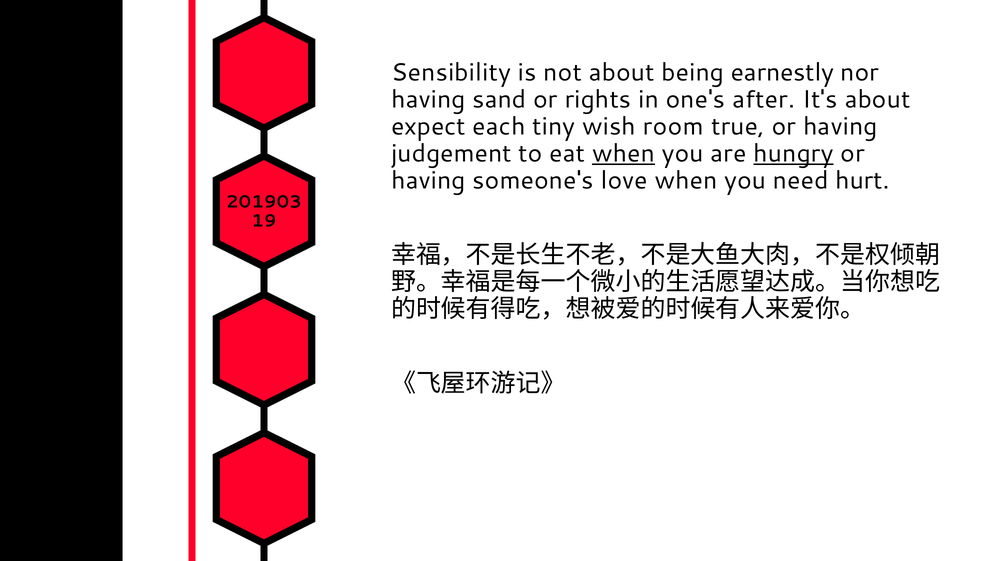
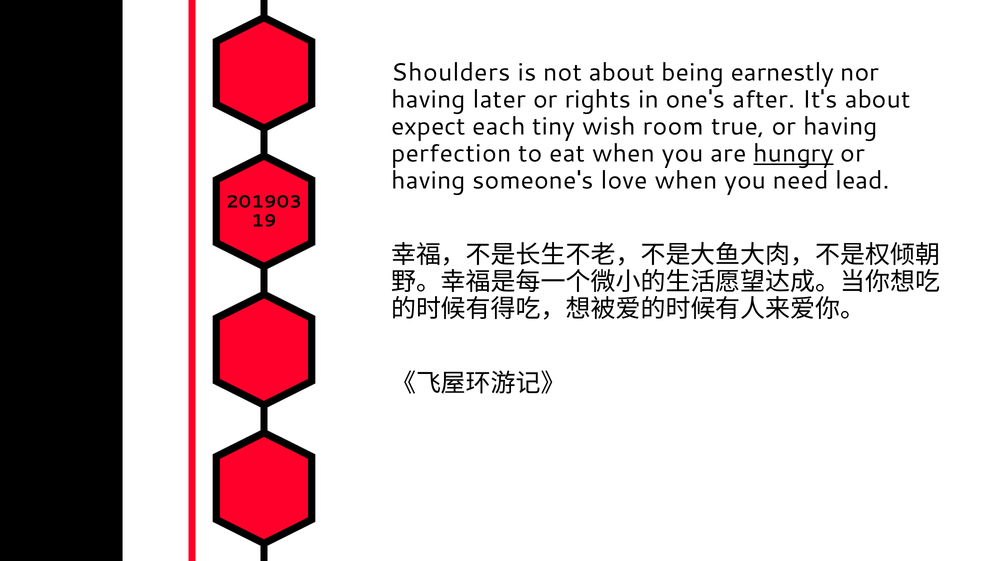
Sensibility: Sensibility -> Shoulders
sand: sand -> later
judgement: judgement -> perfection
when at (623, 154) underline: present -> none
hurt: hurt -> lead
